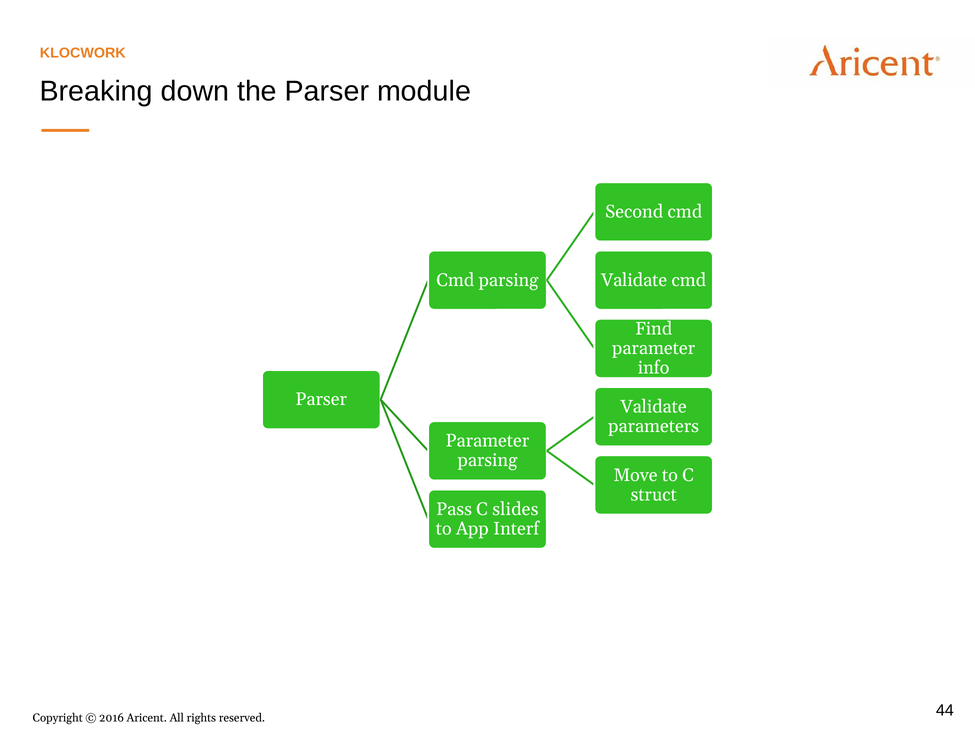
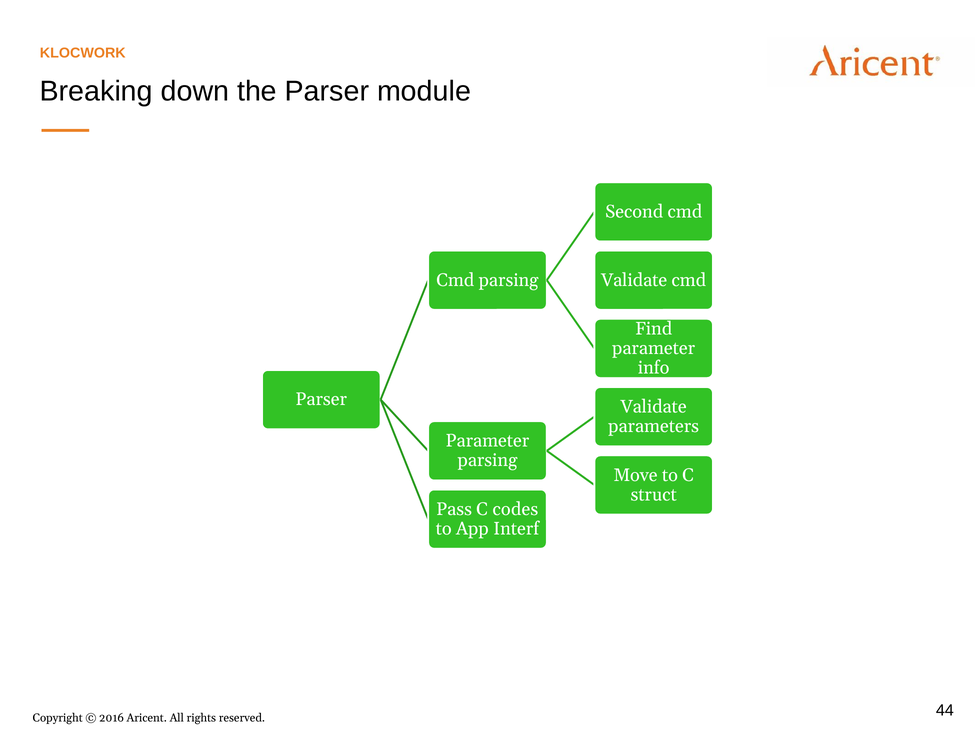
slides: slides -> codes
